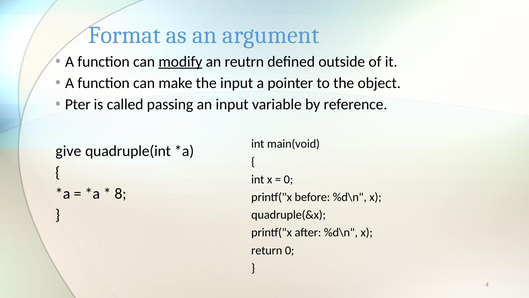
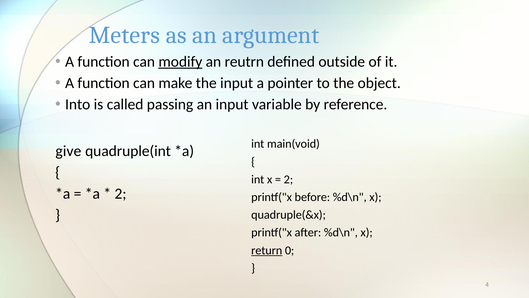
Format: Format -> Meters
Pter: Pter -> Into
0 at (288, 179): 0 -> 2
8 at (121, 193): 8 -> 2
return underline: none -> present
